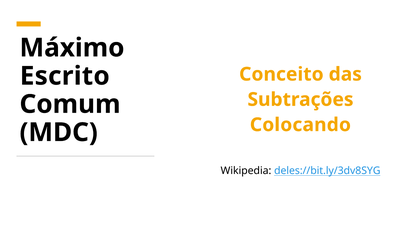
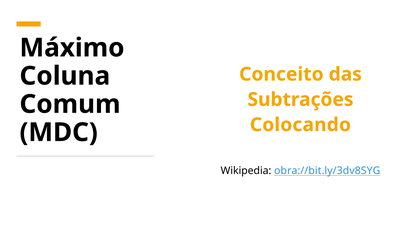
Escrito: Escrito -> Coluna
deles://bit.ly/3dv8SYG: deles://bit.ly/3dv8SYG -> obra://bit.ly/3dv8SYG
